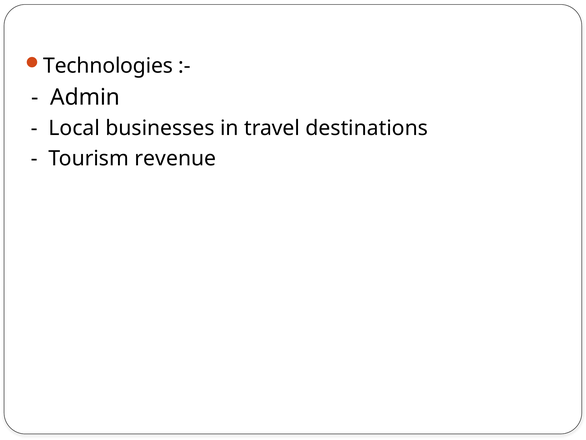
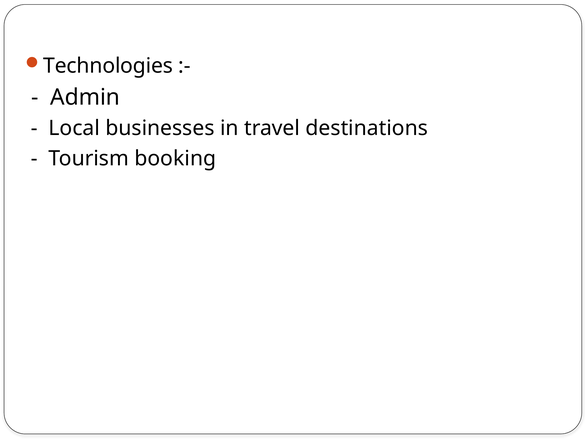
revenue: revenue -> booking
